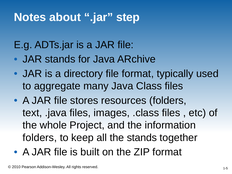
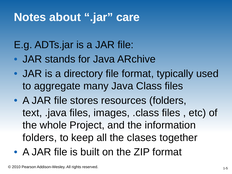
step: step -> care
the stands: stands -> clases
